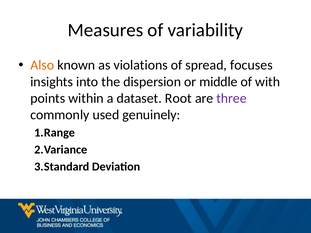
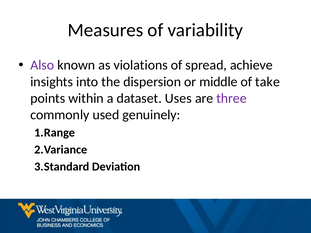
Also colour: orange -> purple
focuses: focuses -> achieve
with: with -> take
Root: Root -> Uses
